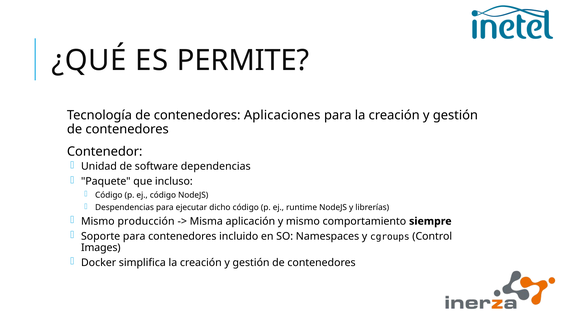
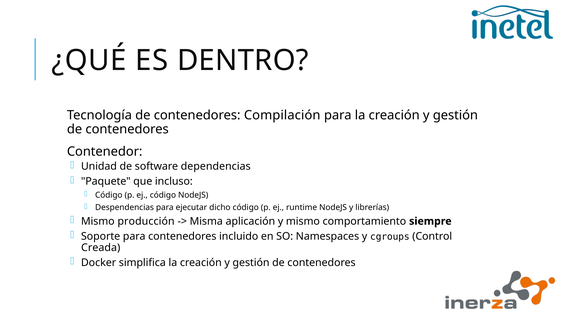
PERMITE: PERMITE -> DENTRO
Aplicaciones: Aplicaciones -> Compilación
Images: Images -> Creada
